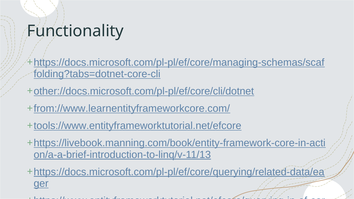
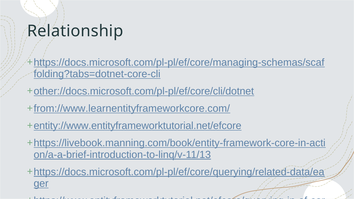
Functionality: Functionality -> Relationship
tools://www.entityframeworktutorial.net/efcore: tools://www.entityframeworktutorial.net/efcore -> entity://www.entityframeworktutorial.net/efcore
